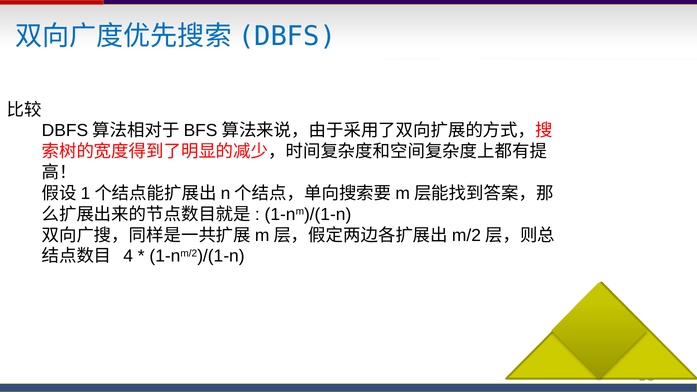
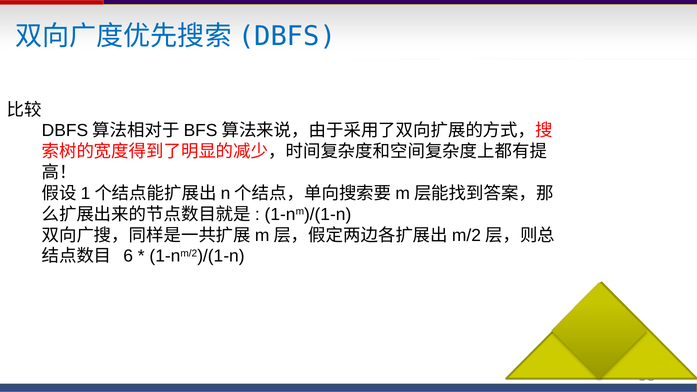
4: 4 -> 6
